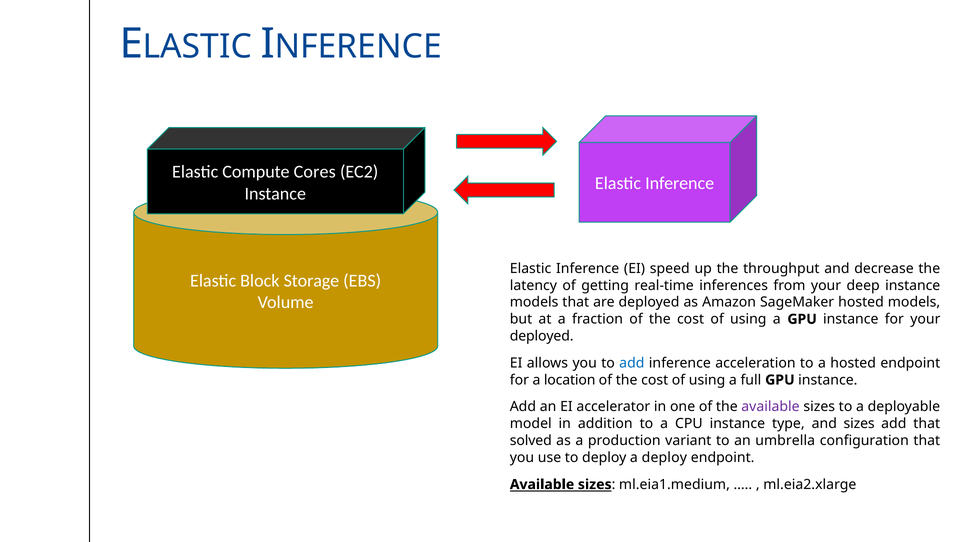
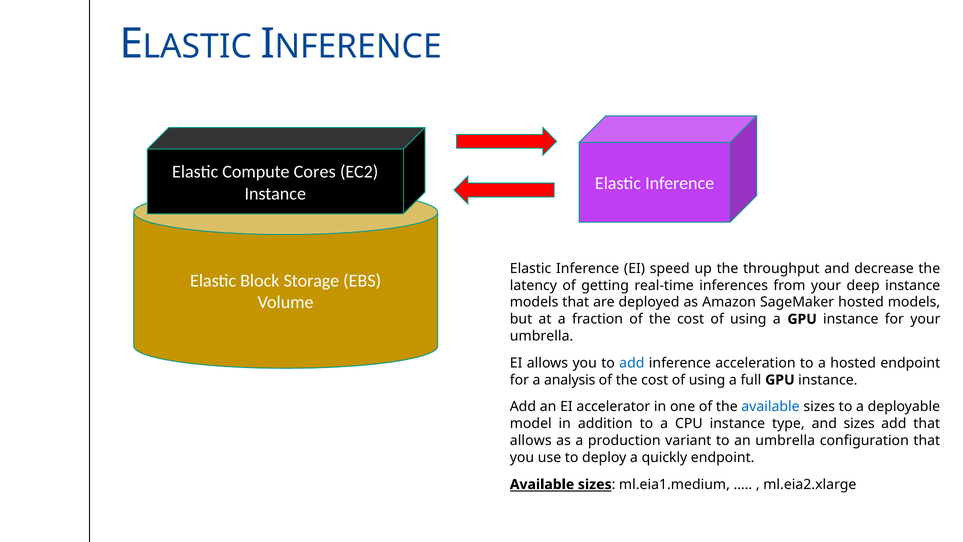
deployed at (542, 336): deployed -> umbrella
location: location -> analysis
available at (770, 407) colour: purple -> blue
solved at (531, 440): solved -> allows
a deploy: deploy -> quickly
